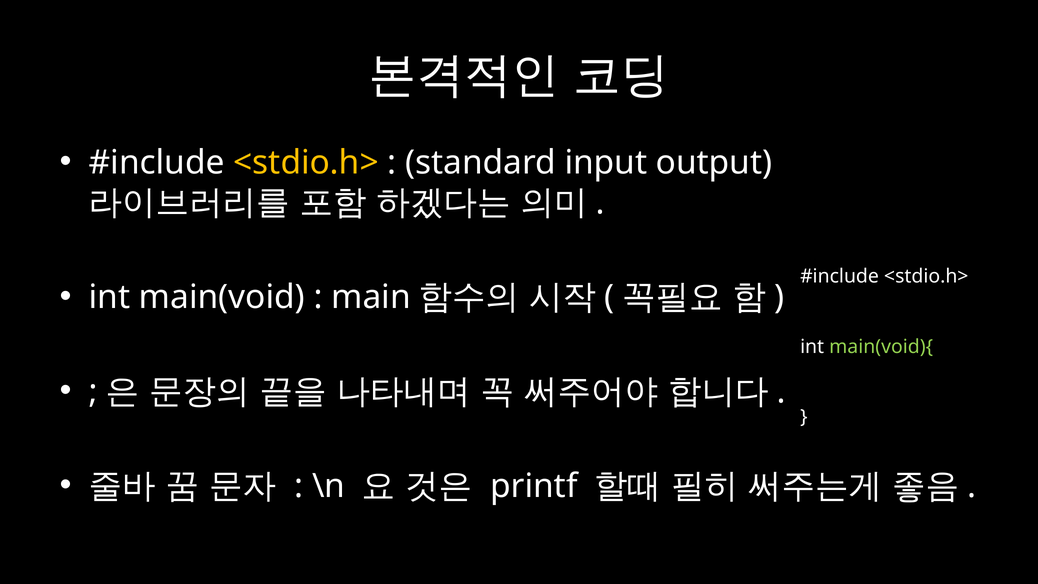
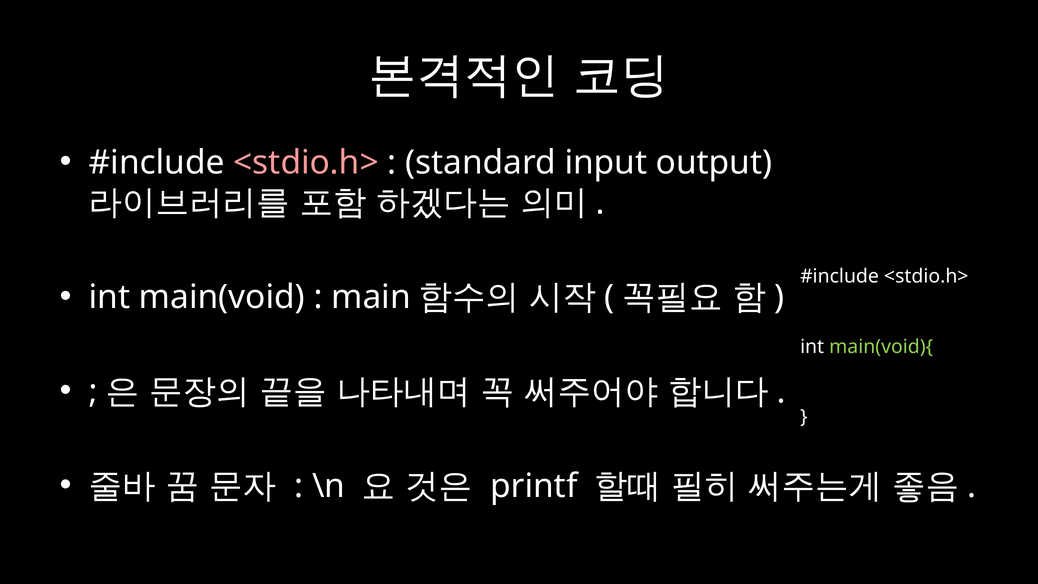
<stdio.h> at (306, 163) colour: yellow -> pink
